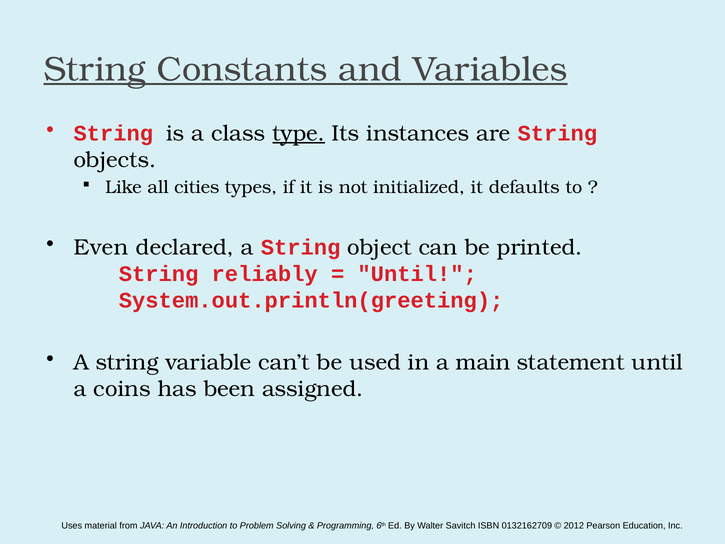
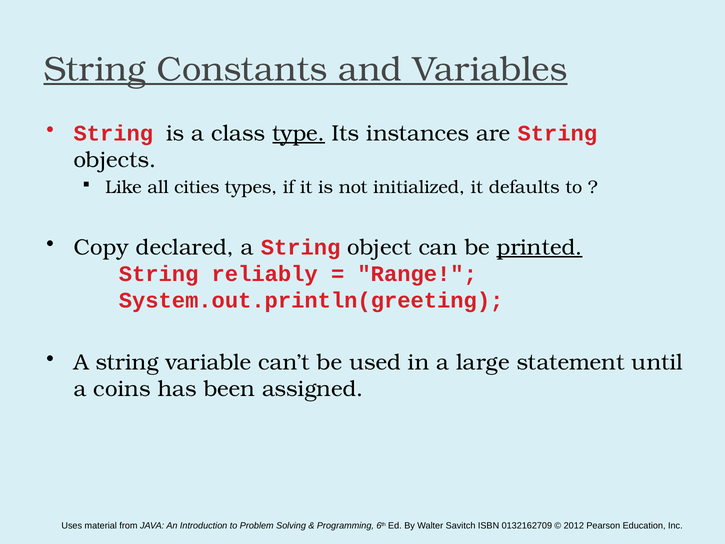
Even: Even -> Copy
printed underline: none -> present
Until at (417, 274): Until -> Range
main: main -> large
